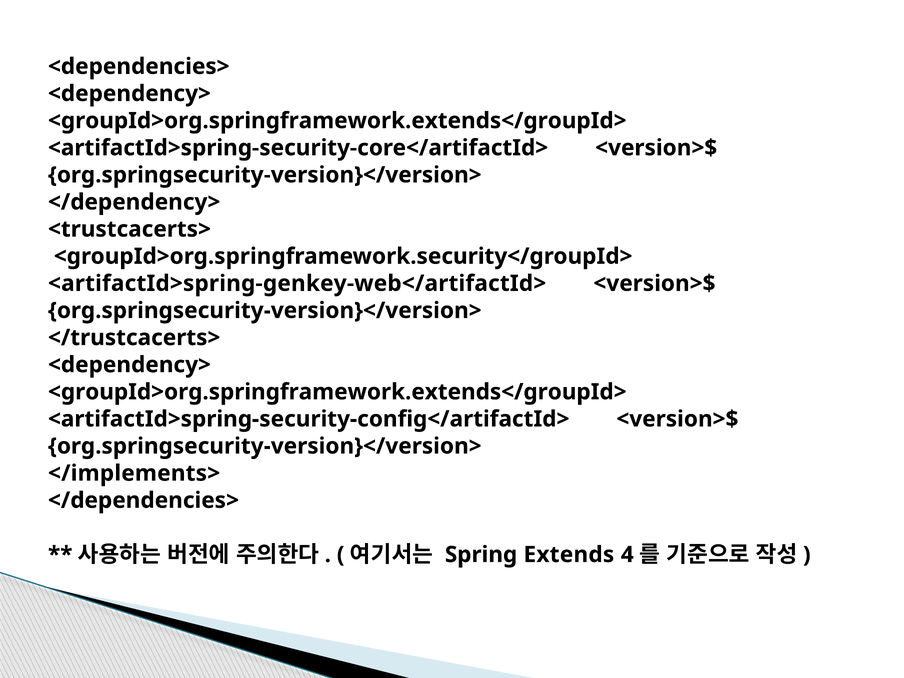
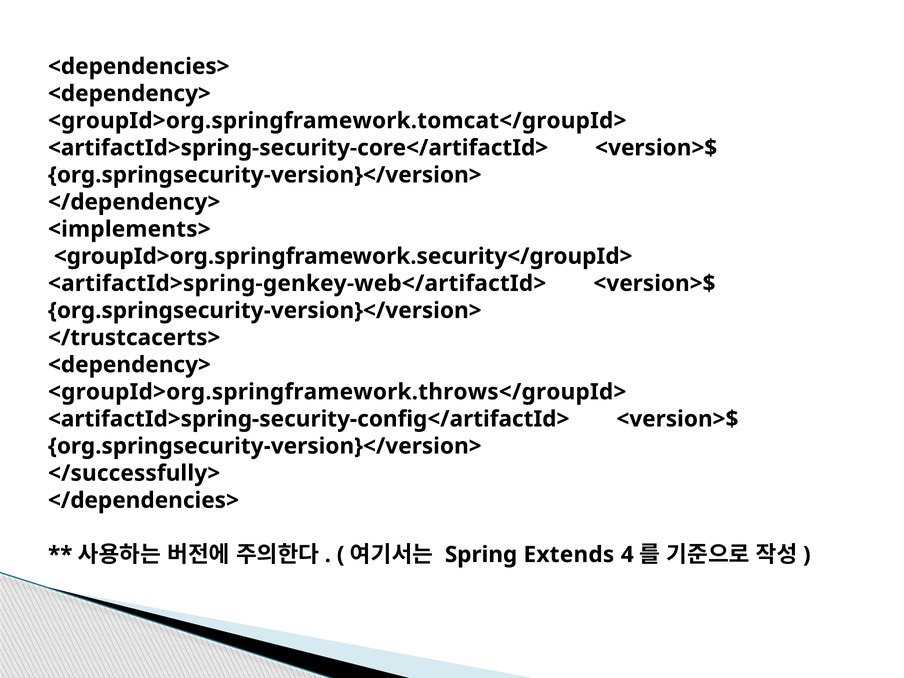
<groupId>org.springframework.extends</groupId> at (337, 121): <groupId>org.springframework.extends</groupId> -> <groupId>org.springframework.tomcat</groupId>
<trustcacerts>: <trustcacerts> -> <implements>
<groupId>org.springframework.extends</groupId> at (337, 392): <groupId>org.springframework.extends</groupId> -> <groupId>org.springframework.throws</groupId>
</implements>: </implements> -> </successfully>
